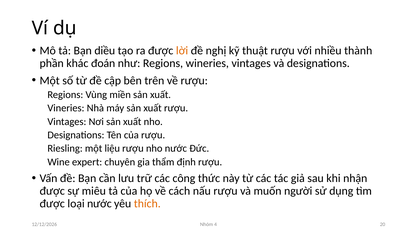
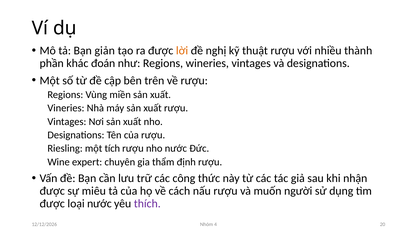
diều: diều -> giản
liệu: liệu -> tích
thích colour: orange -> purple
